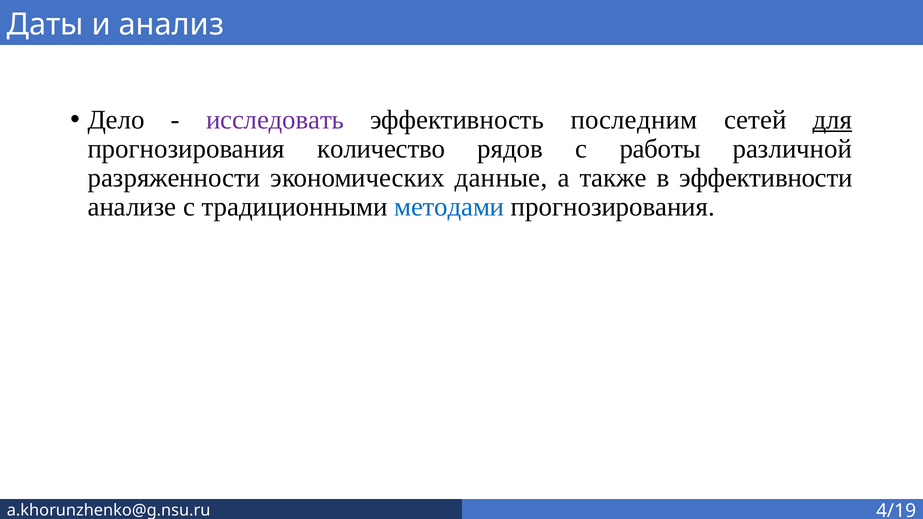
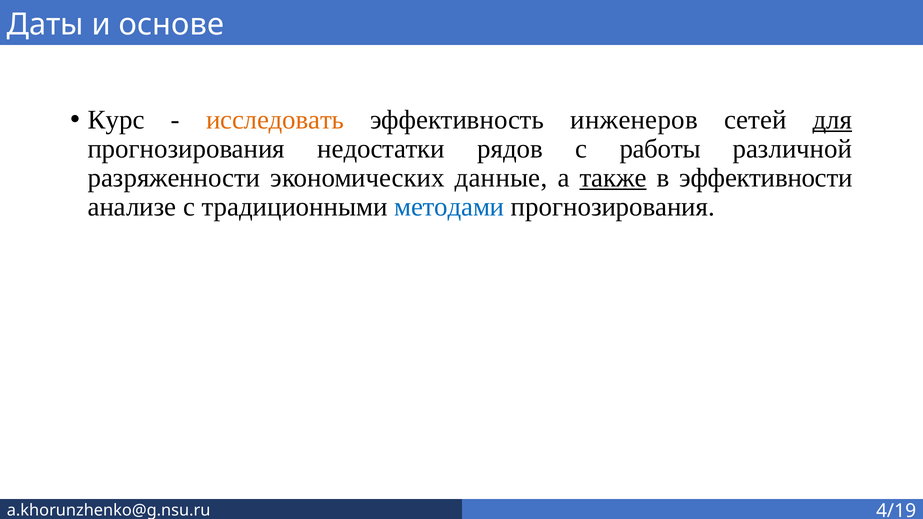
анализ: анализ -> основе
Дело: Дело -> Курс
исследовать colour: purple -> orange
последним: последним -> инженеров
количество: количество -> недостатки
также underline: none -> present
